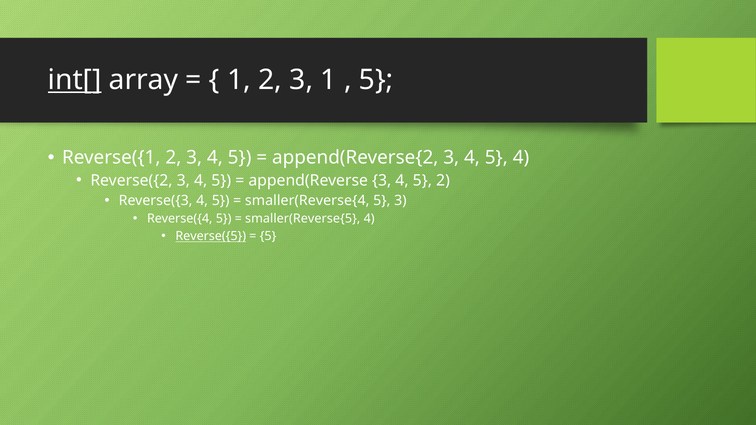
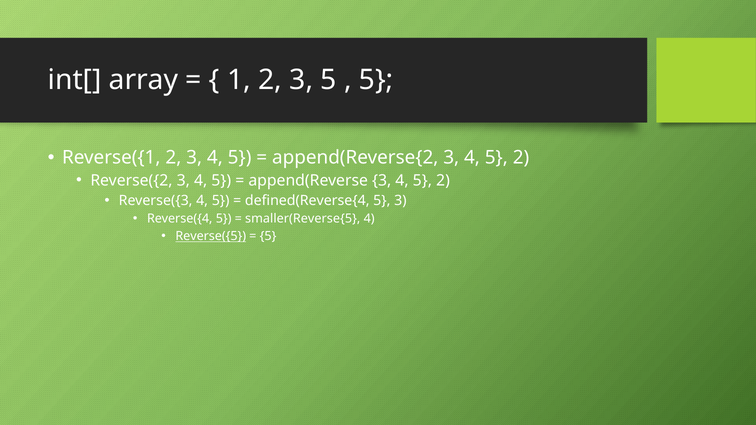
int[ underline: present -> none
3 1: 1 -> 5
4 at (521, 158): 4 -> 2
smaller(Reverse{4: smaller(Reverse{4 -> defined(Reverse{4
